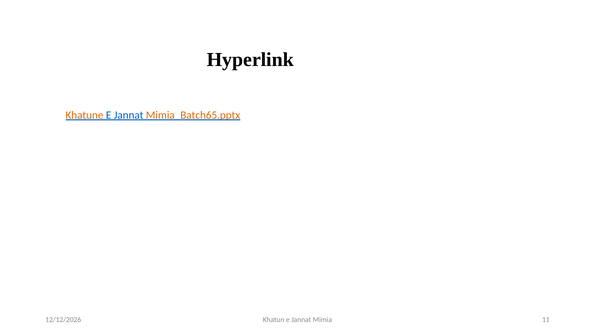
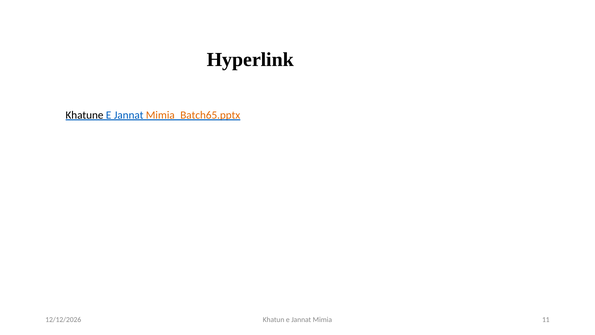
Khatune colour: orange -> black
